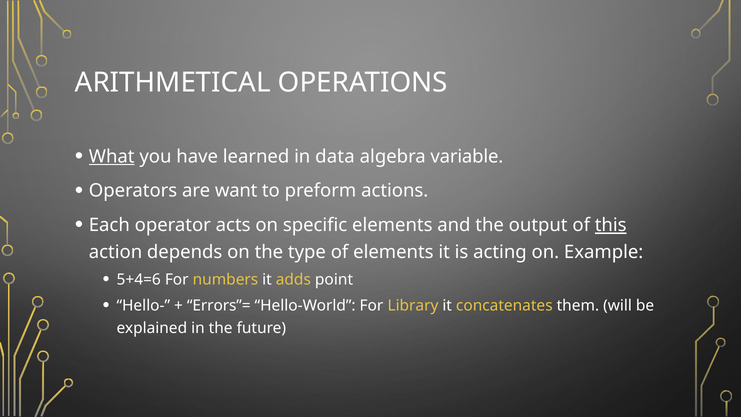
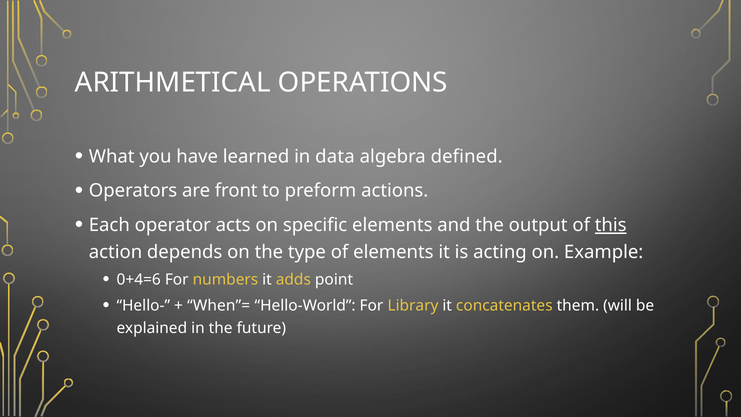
What underline: present -> none
variable: variable -> defined
want: want -> front
5+4=6: 5+4=6 -> 0+4=6
Errors”=: Errors”= -> When”=
